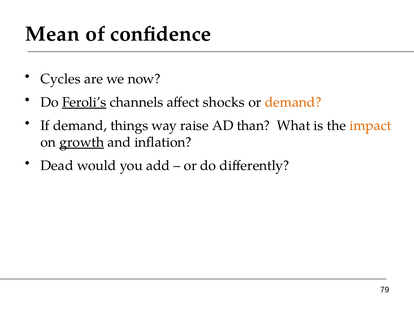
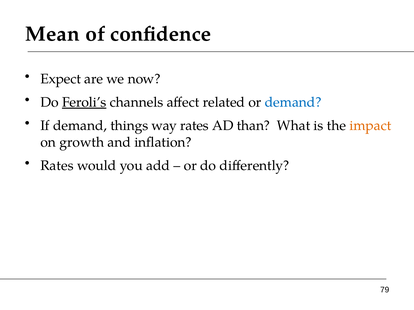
Cycles: Cycles -> Expect
shocks: shocks -> related
demand at (293, 102) colour: orange -> blue
way raise: raise -> rates
growth underline: present -> none
Dead at (57, 166): Dead -> Rates
